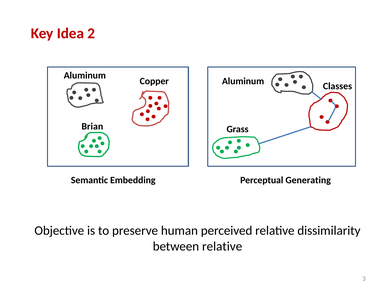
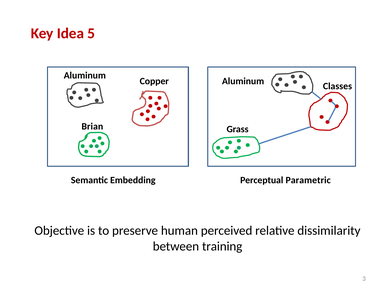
2: 2 -> 5
Generating: Generating -> Parametric
between relative: relative -> training
